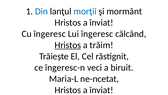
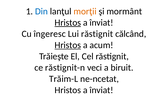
morţii colour: blue -> orange
Hristos at (68, 22) underline: none -> present
Lui îngeresc: îngeresc -> răstignit
trăim: trăim -> acum
îngeresc-n: îngeresc-n -> răstignit-n
Maria-L: Maria-L -> Trăim-L
